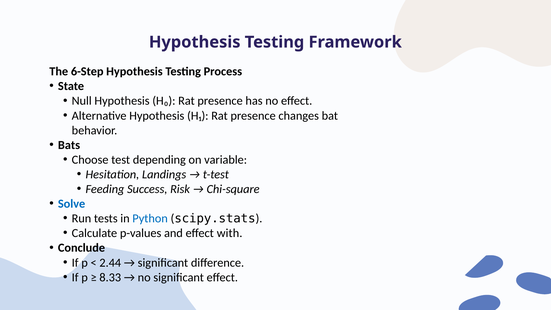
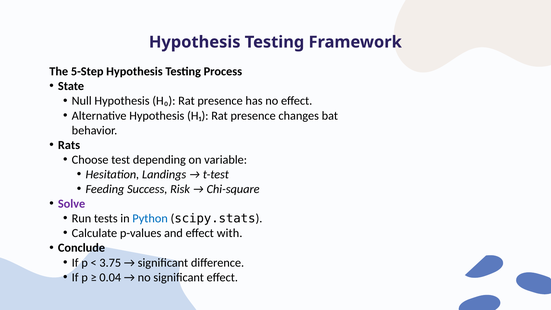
6-Step: 6-Step -> 5-Step
Bats: Bats -> Rats
Solve colour: blue -> purple
2.44: 2.44 -> 3.75
8.33: 8.33 -> 0.04
